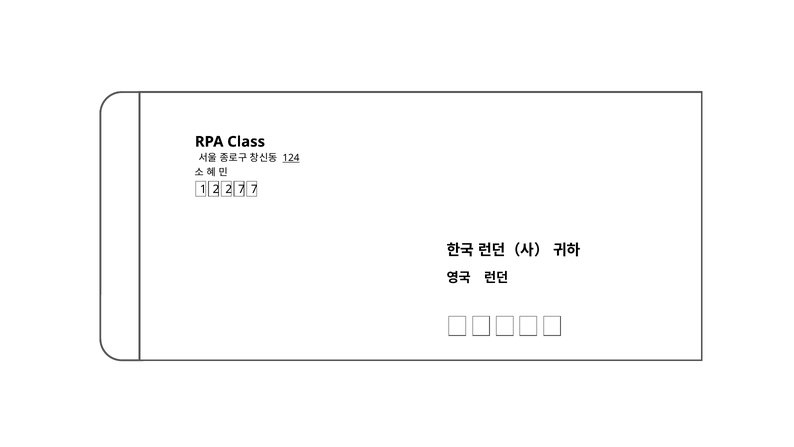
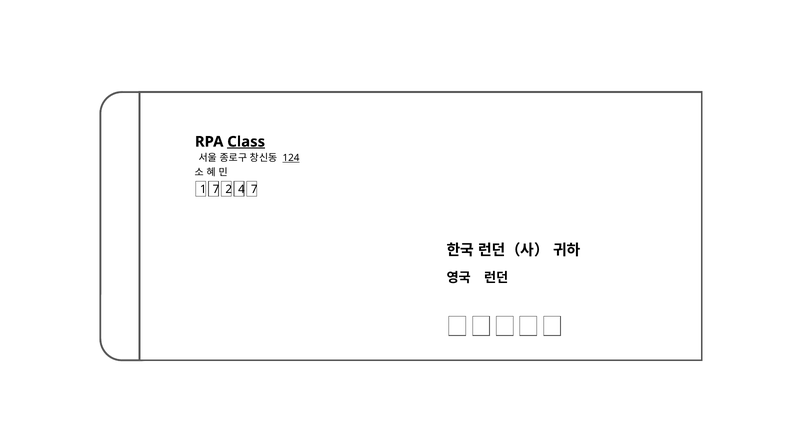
Class underline: none -> present
1 2: 2 -> 7
2 7: 7 -> 4
